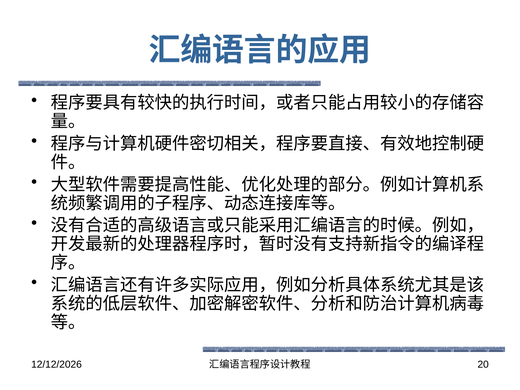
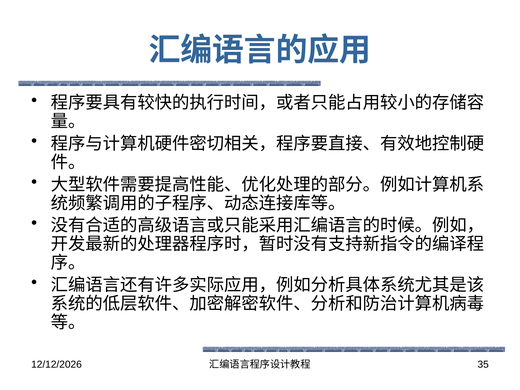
20: 20 -> 35
